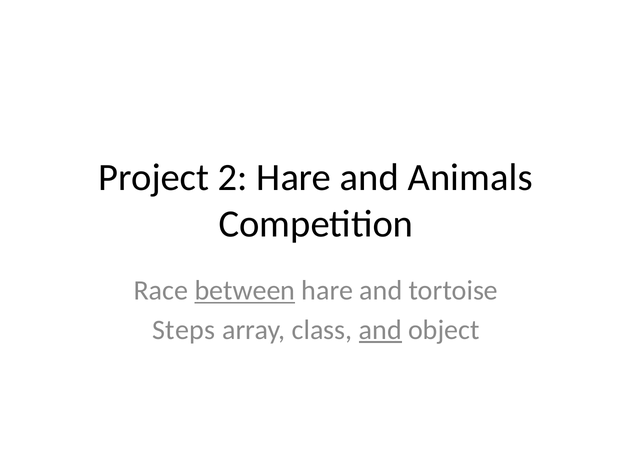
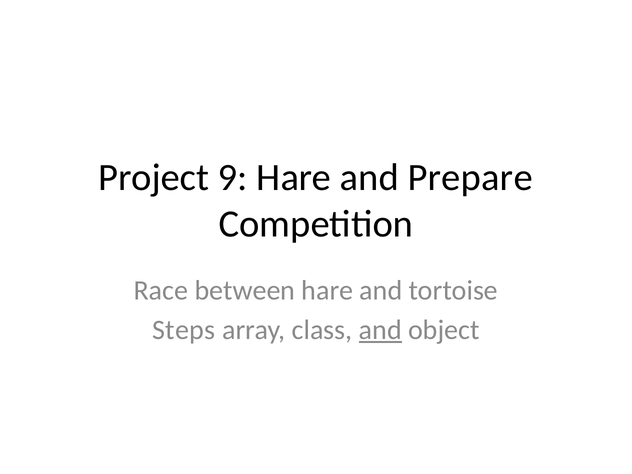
2: 2 -> 9
Animals: Animals -> Prepare
between underline: present -> none
